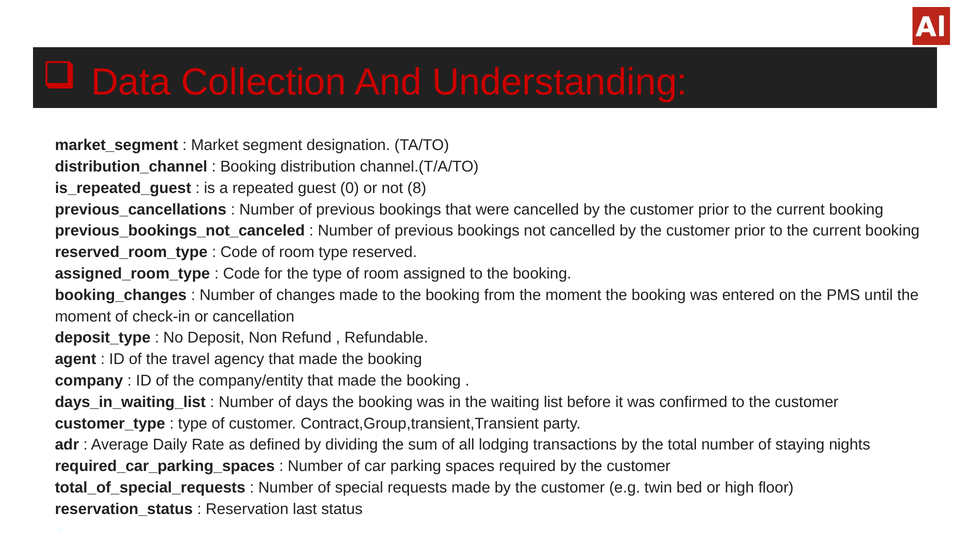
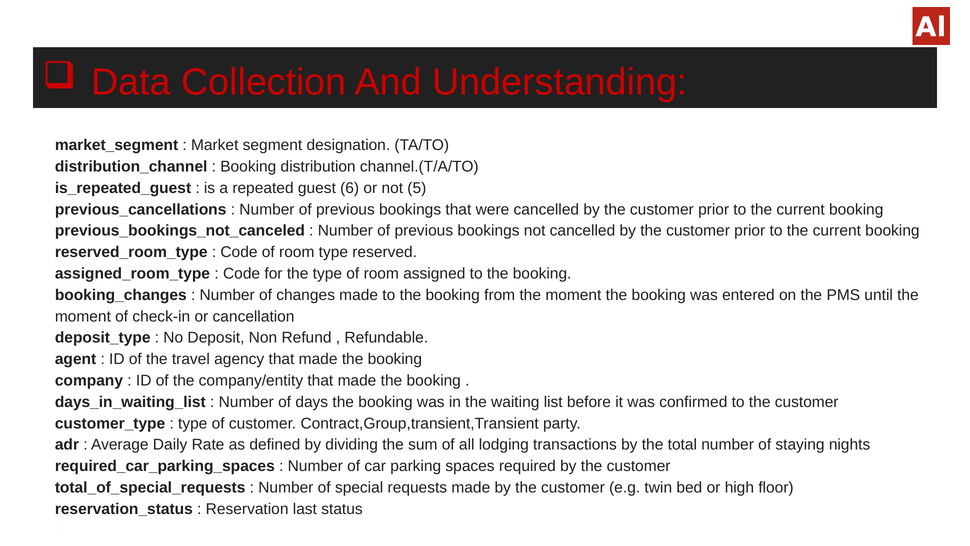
0: 0 -> 6
8: 8 -> 5
